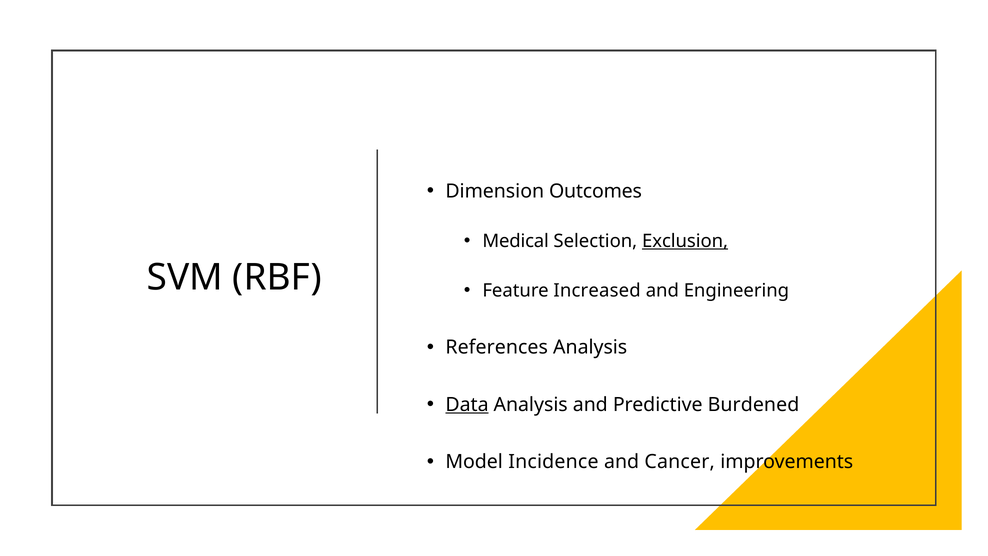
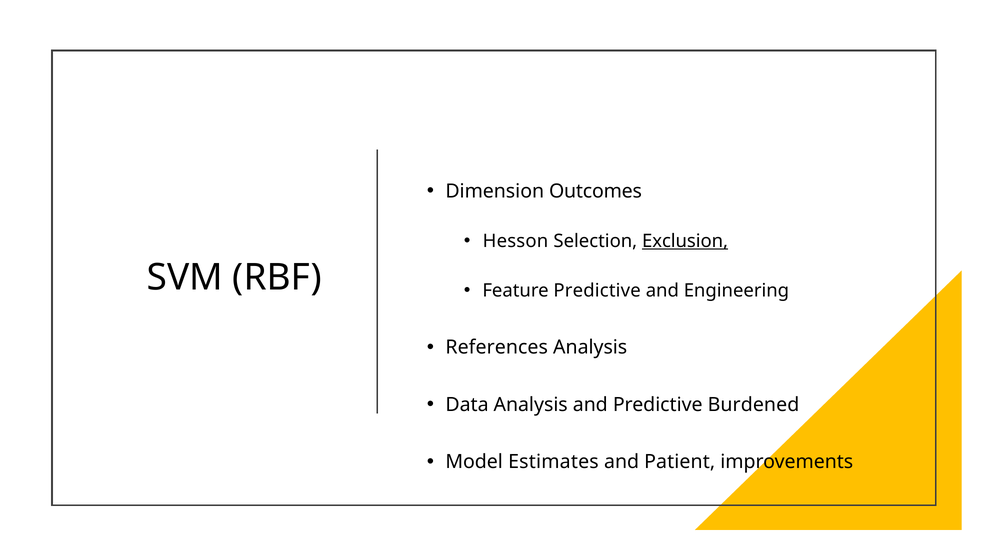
Medical: Medical -> Hesson
Feature Increased: Increased -> Predictive
Data underline: present -> none
Incidence: Incidence -> Estimates
Cancer: Cancer -> Patient
